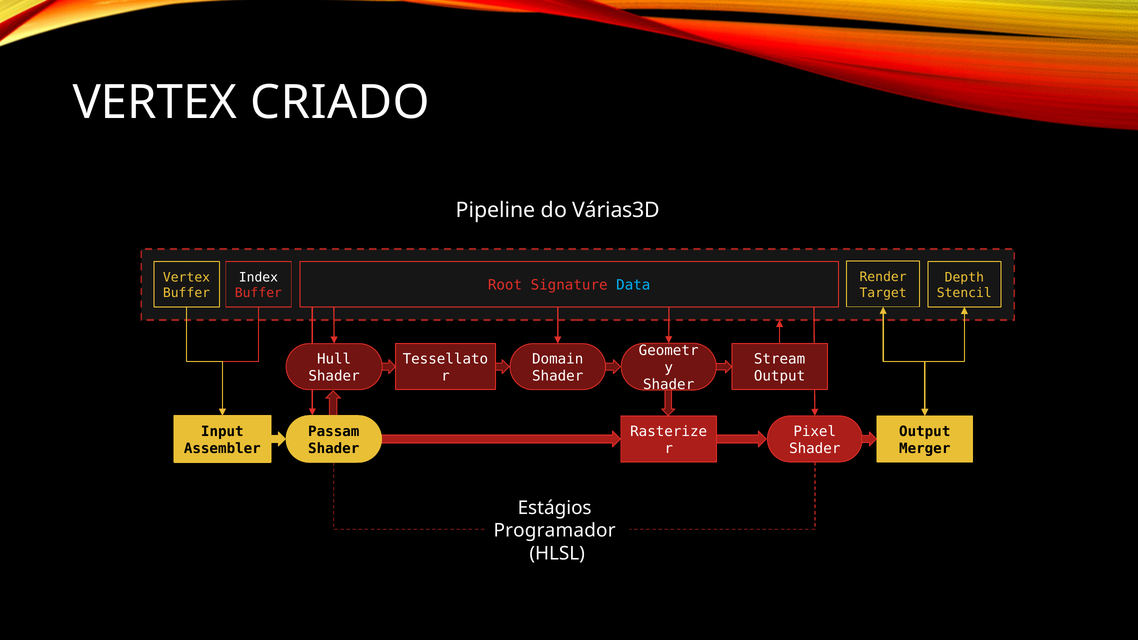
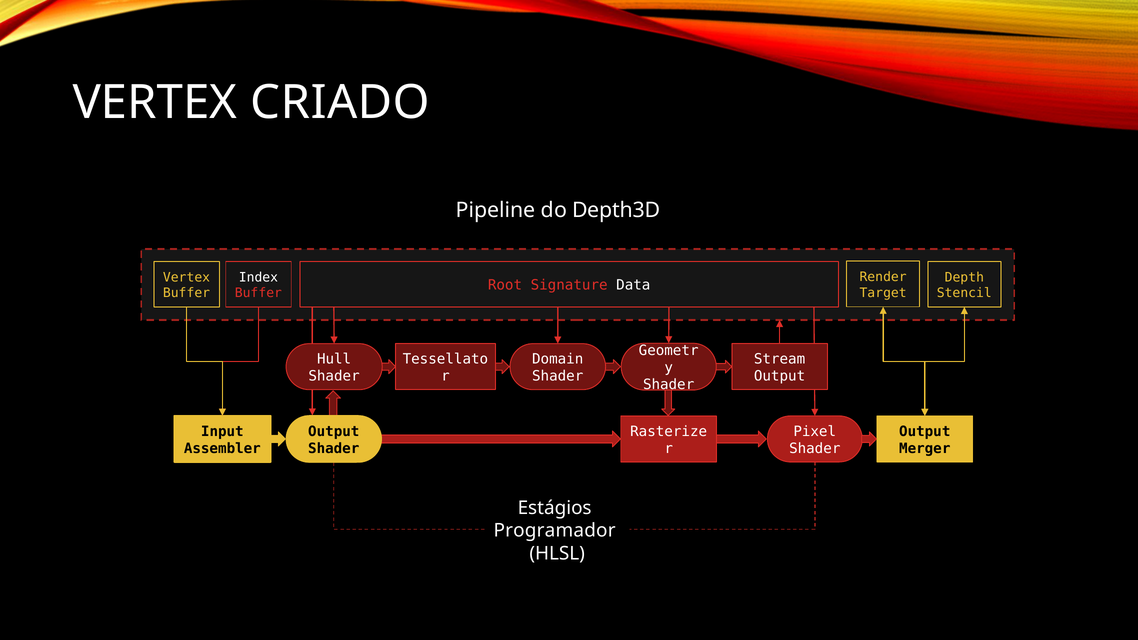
Várias3D: Várias3D -> Depth3D
Data colour: light blue -> white
Passam at (334, 432): Passam -> Output
